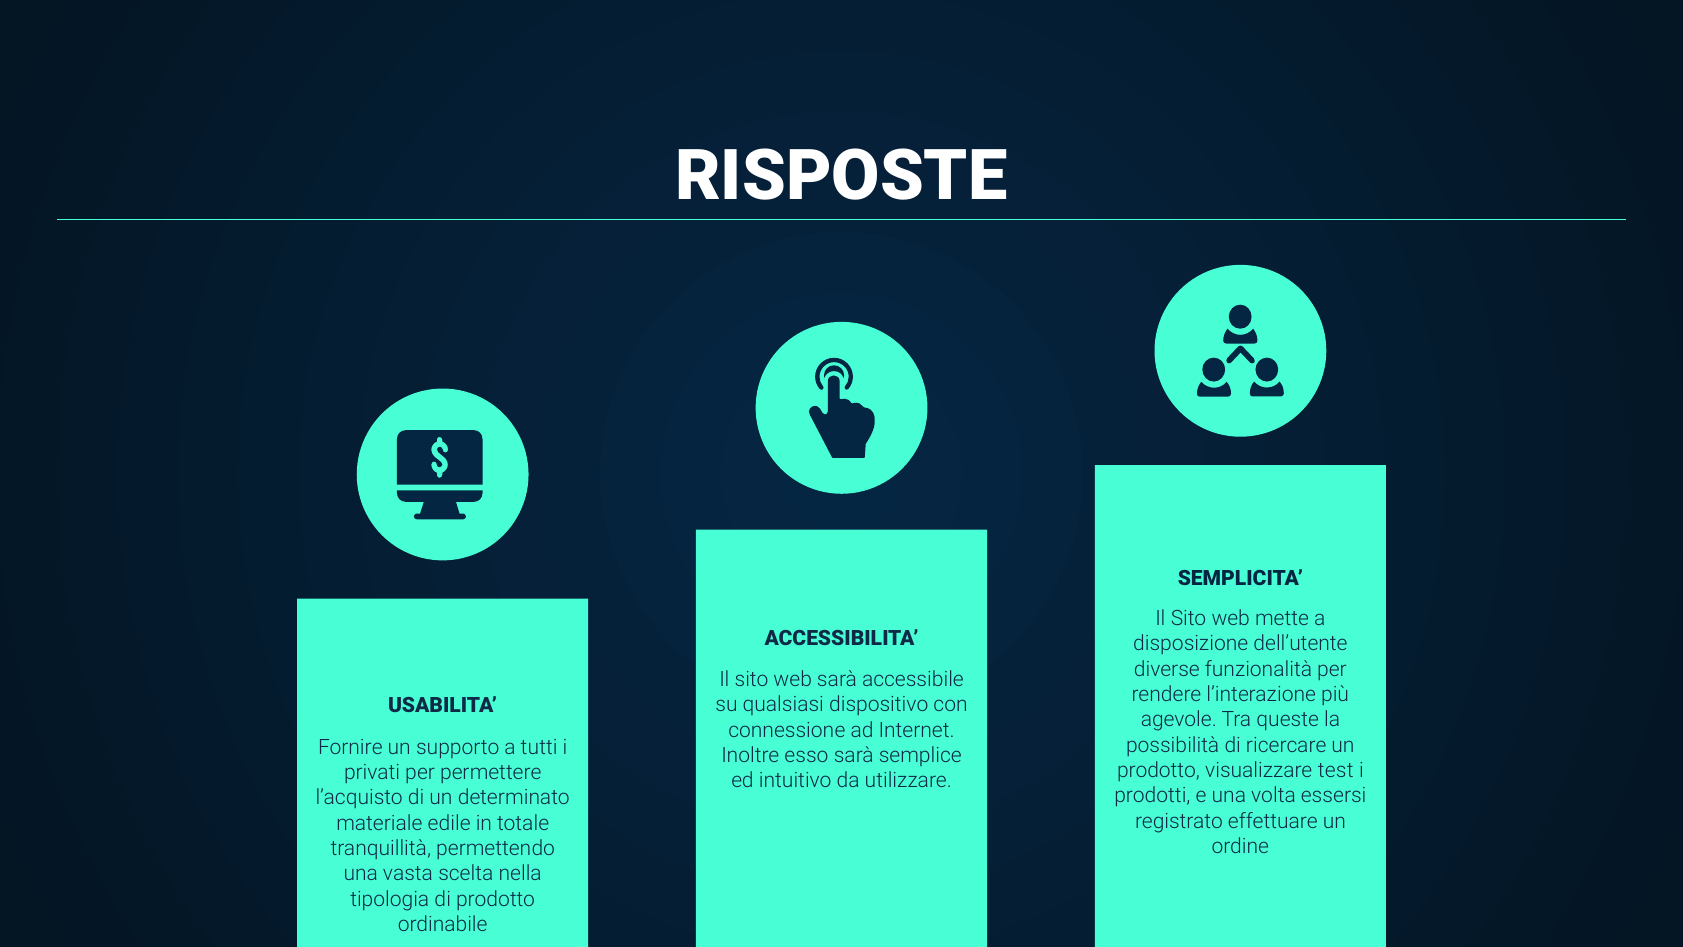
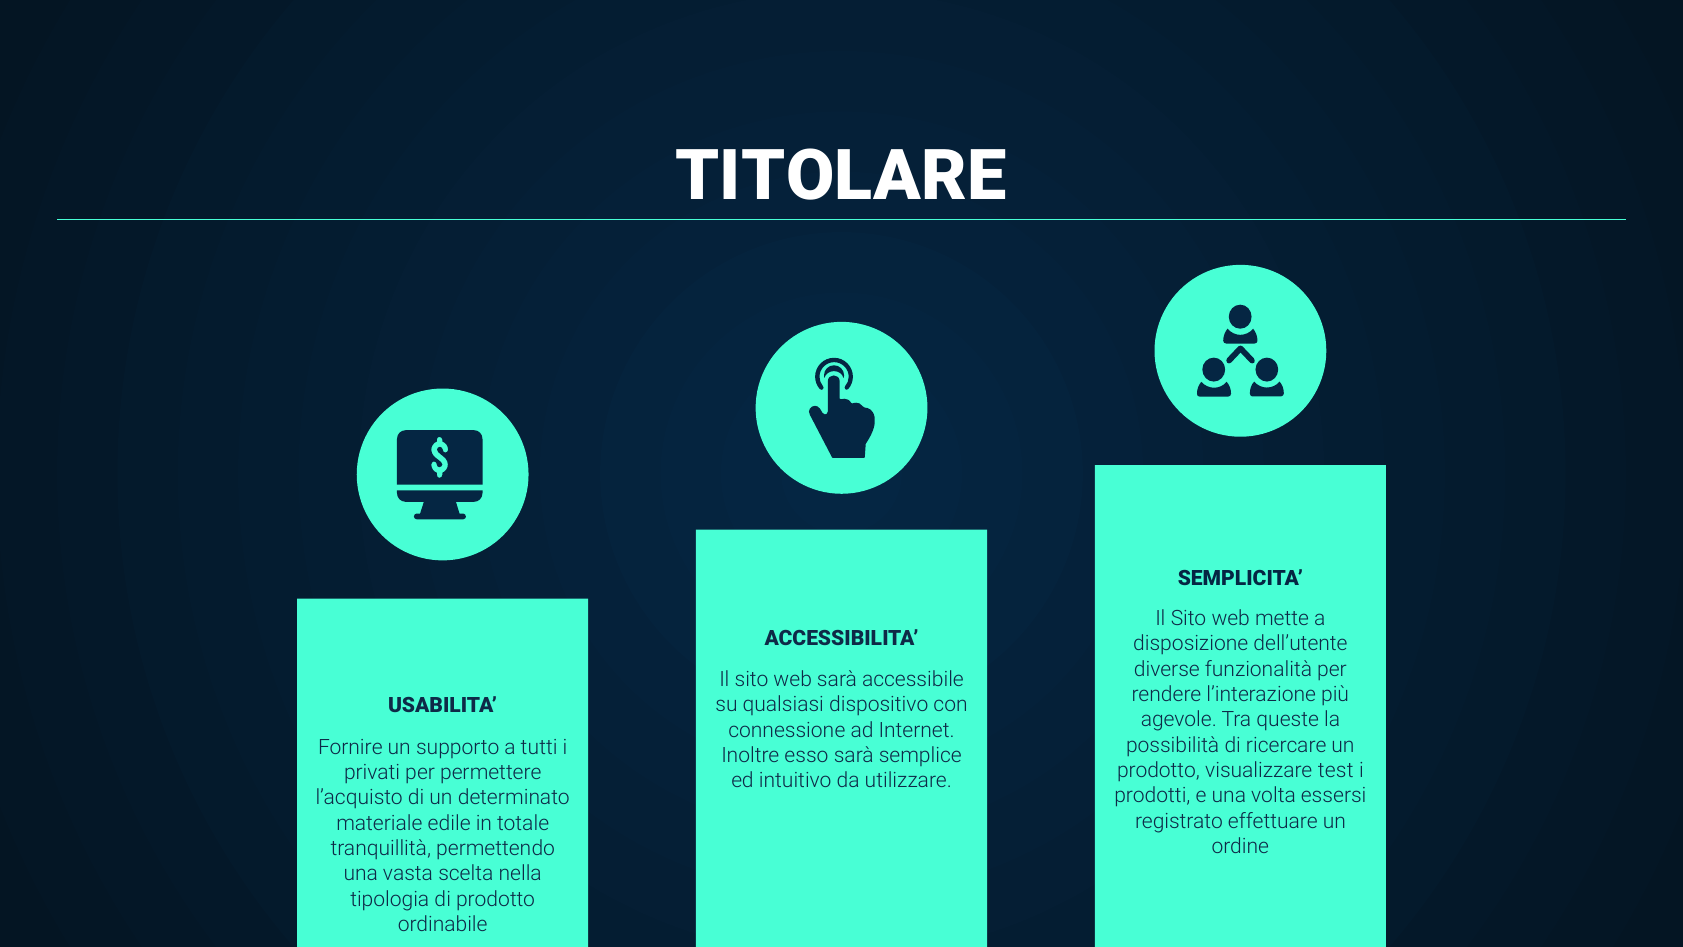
RISPOSTE: RISPOSTE -> TITOLARE
